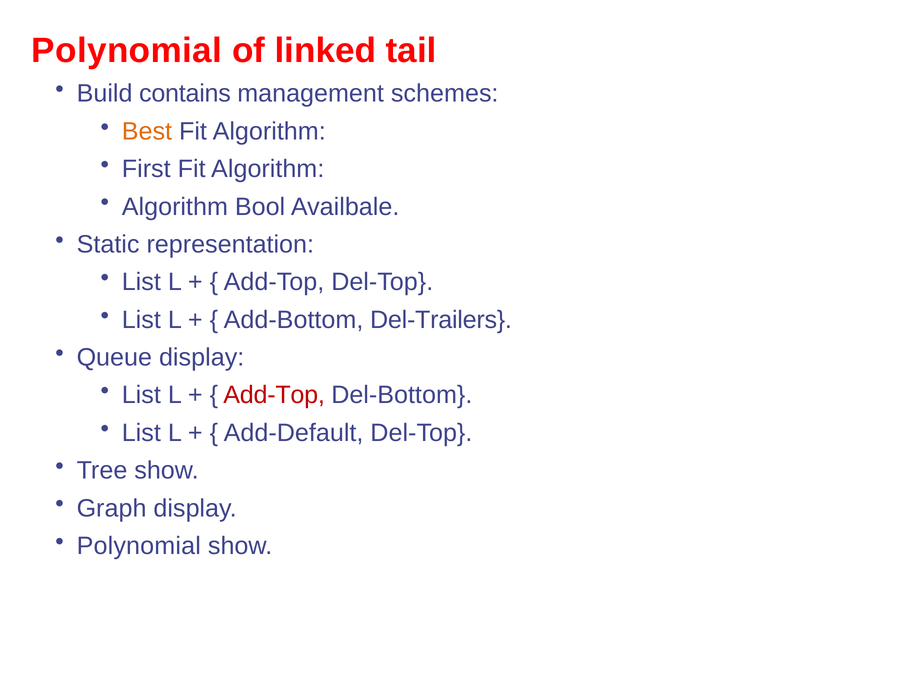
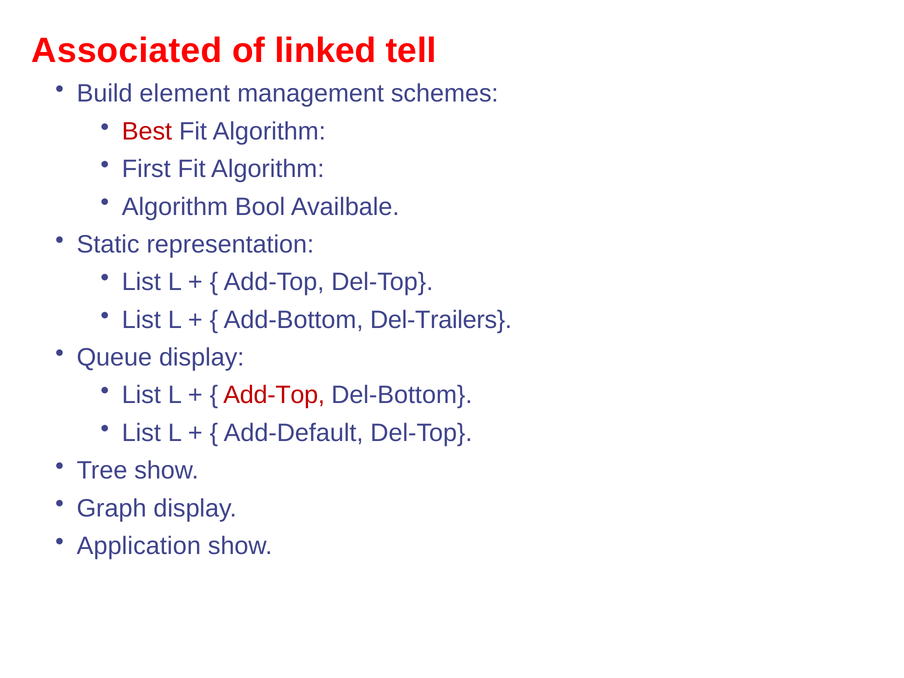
Polynomial at (127, 51): Polynomial -> Associated
tail: tail -> tell
contains: contains -> element
Best colour: orange -> red
Polynomial at (139, 546): Polynomial -> Application
